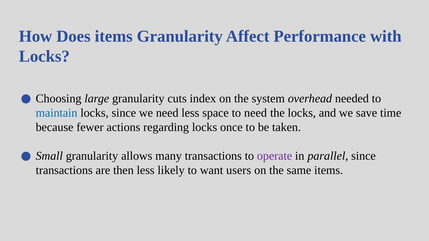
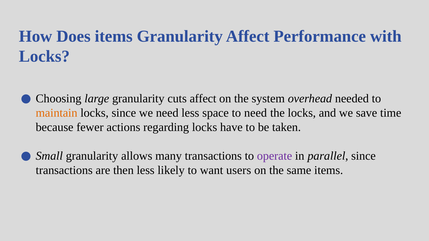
cuts index: index -> affect
maintain colour: blue -> orange
once: once -> have
